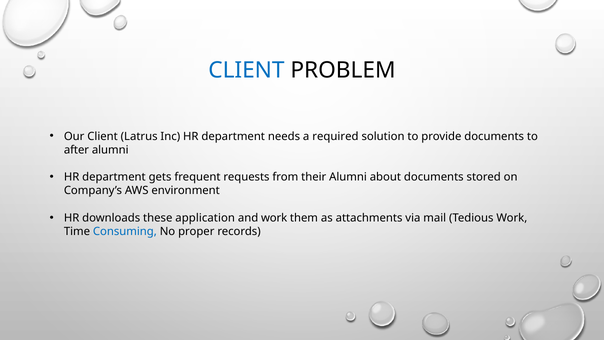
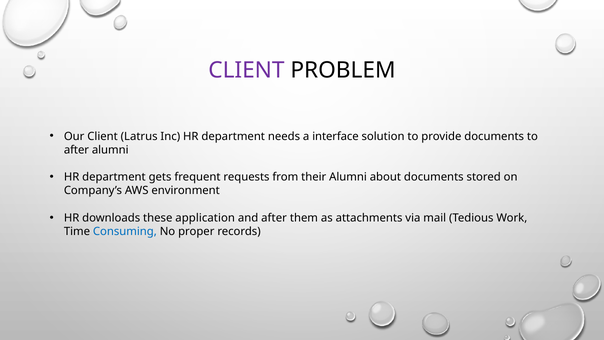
CLIENT at (246, 70) colour: blue -> purple
required: required -> interface
and work: work -> after
